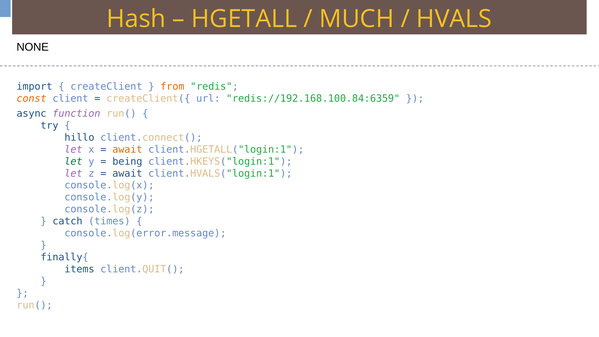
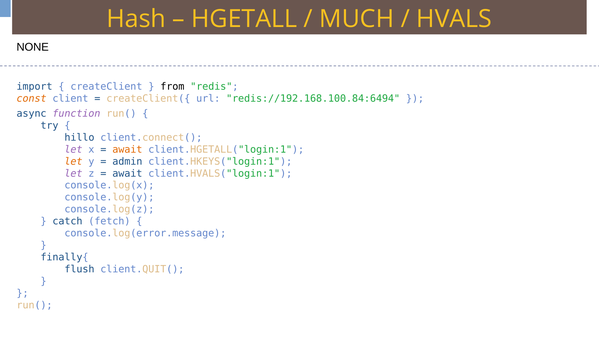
from colour: orange -> black
redis://192.168.100.84:6359: redis://192.168.100.84:6359 -> redis://192.168.100.84:6494
let at (73, 161) colour: green -> orange
being: being -> admin
times: times -> fetch
items: items -> flush
